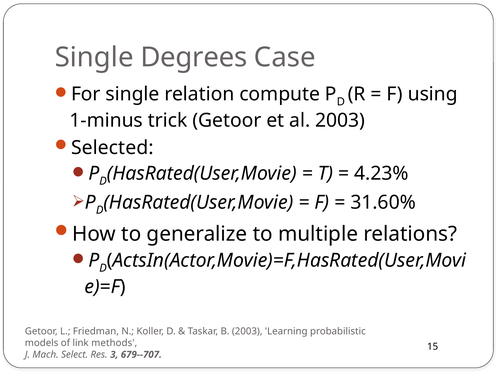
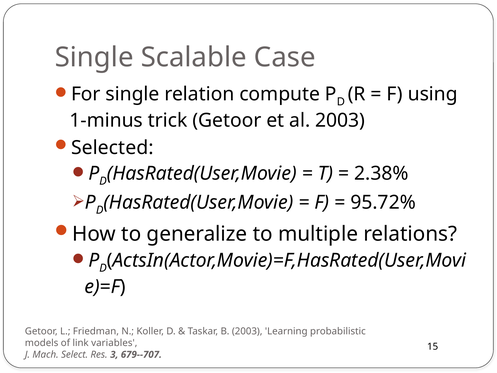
Degrees: Degrees -> Scalable
4.23%: 4.23% -> 2.38%
31.60%: 31.60% -> 95.72%
methods: methods -> variables
